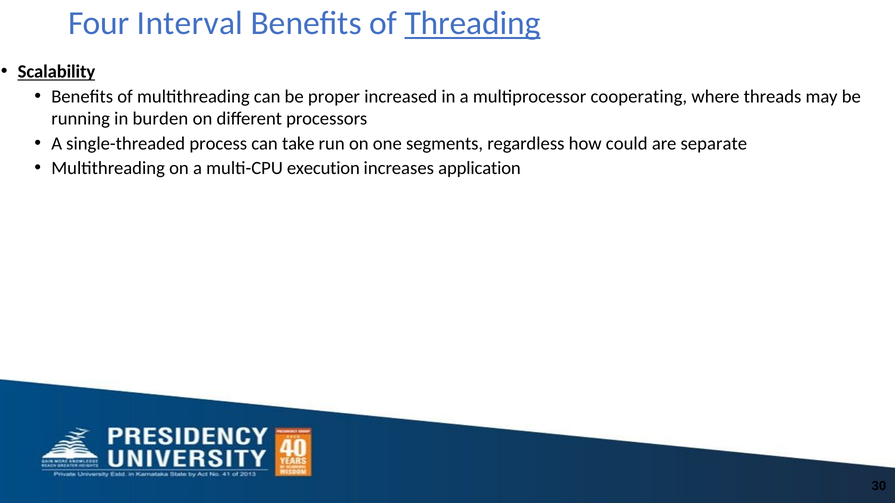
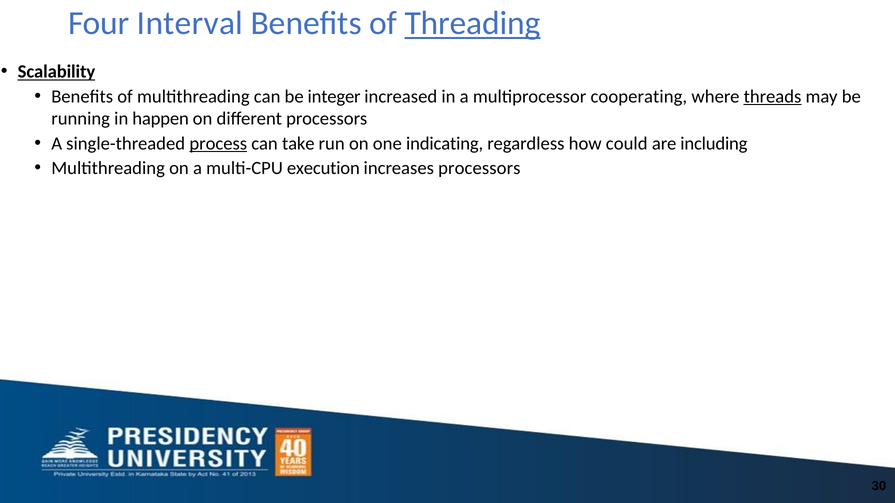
proper: proper -> integer
threads underline: none -> present
burden: burden -> happen
process underline: none -> present
segments: segments -> indicating
separate: separate -> including
increases application: application -> processors
